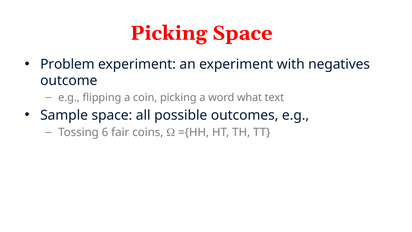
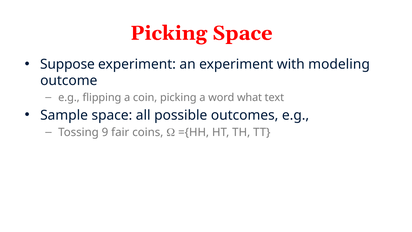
Problem: Problem -> Suppose
negatives: negatives -> modeling
6: 6 -> 9
